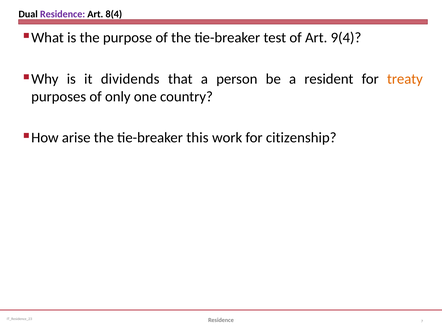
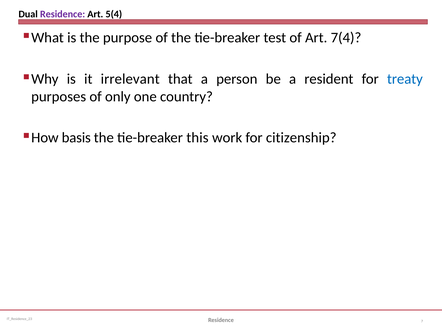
8(4: 8(4 -> 5(4
9(4: 9(4 -> 7(4
dividends: dividends -> irrelevant
treaty colour: orange -> blue
arise: arise -> basis
